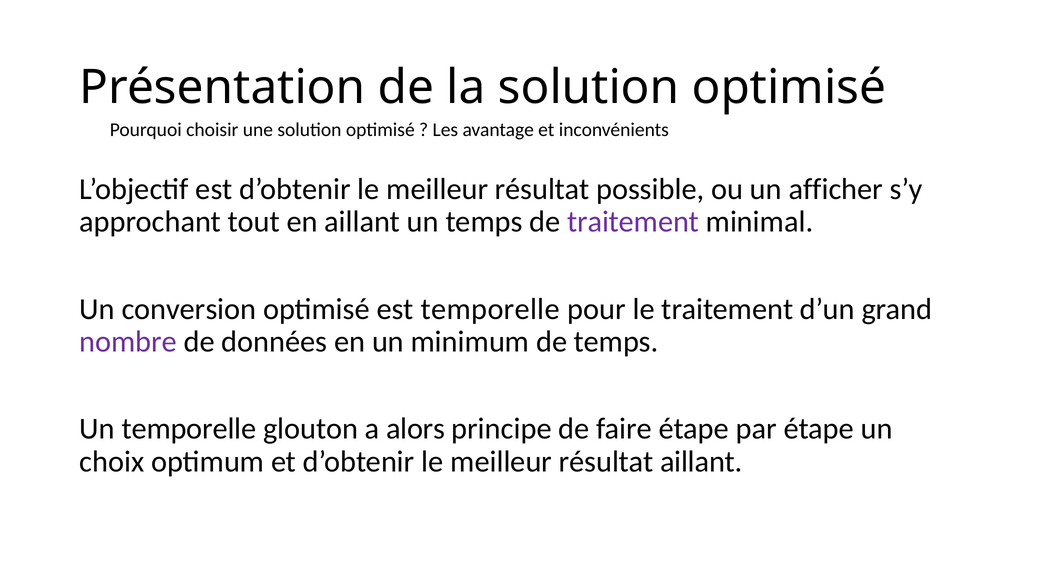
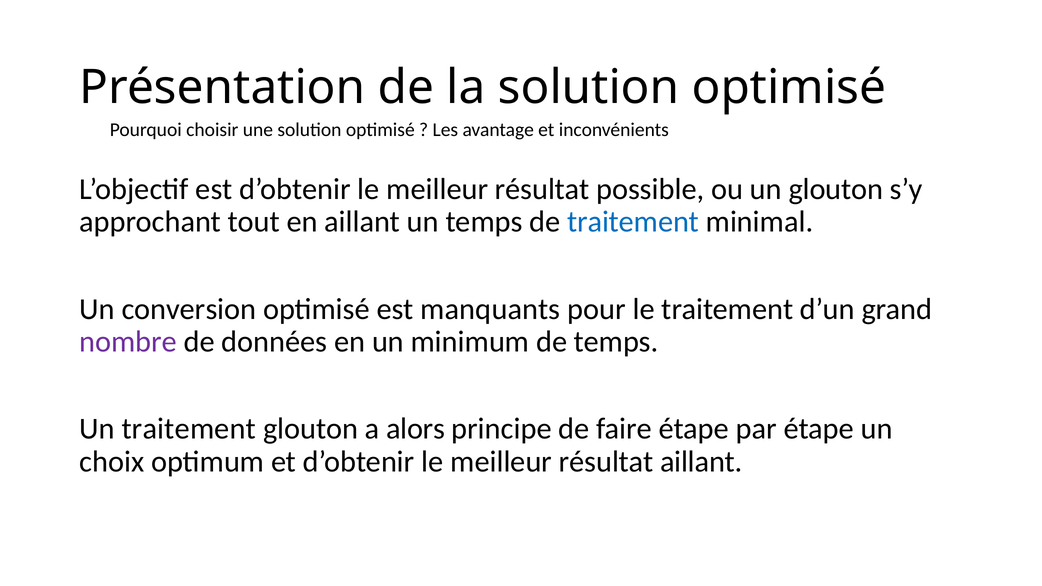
un afficher: afficher -> glouton
traitement at (633, 222) colour: purple -> blue
est temporelle: temporelle -> manquants
Un temporelle: temporelle -> traitement
